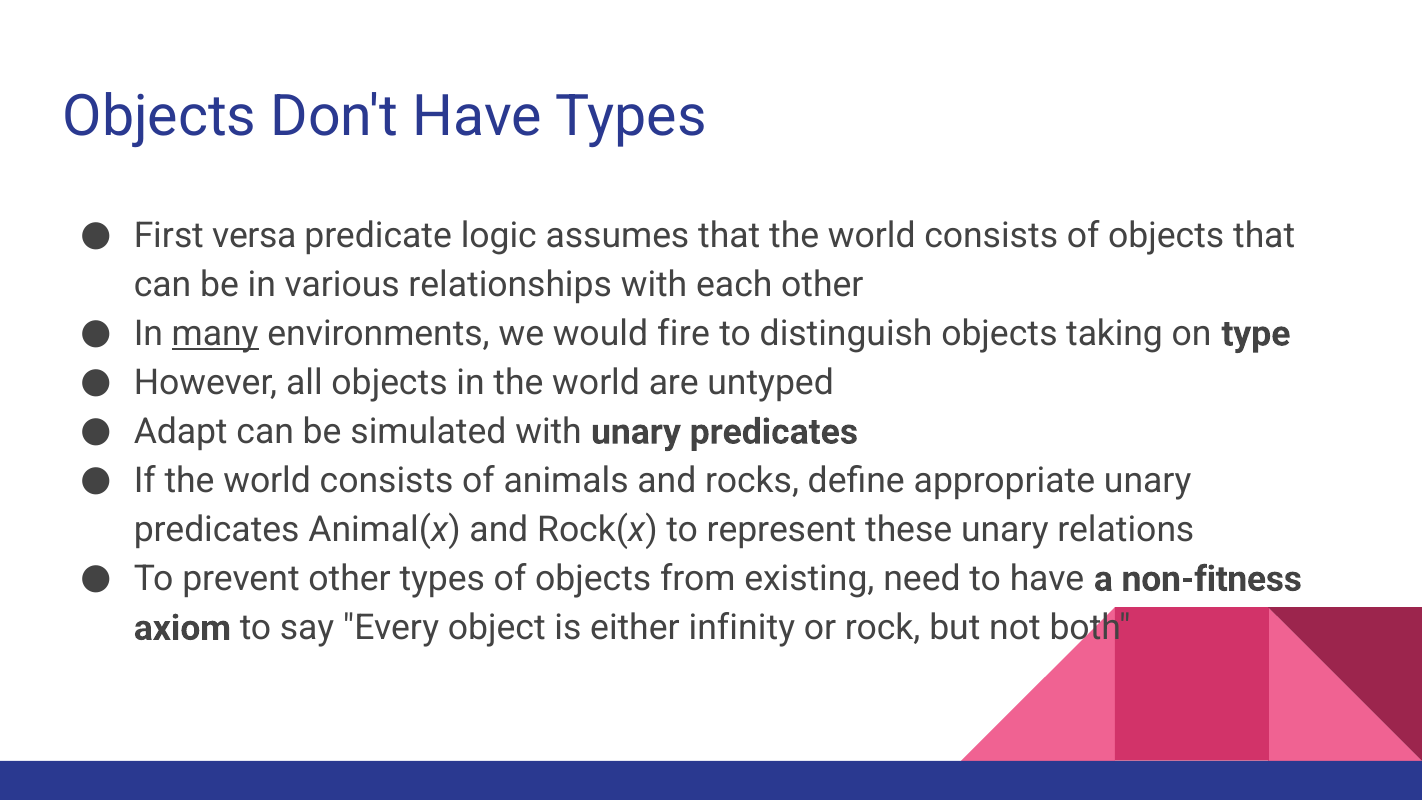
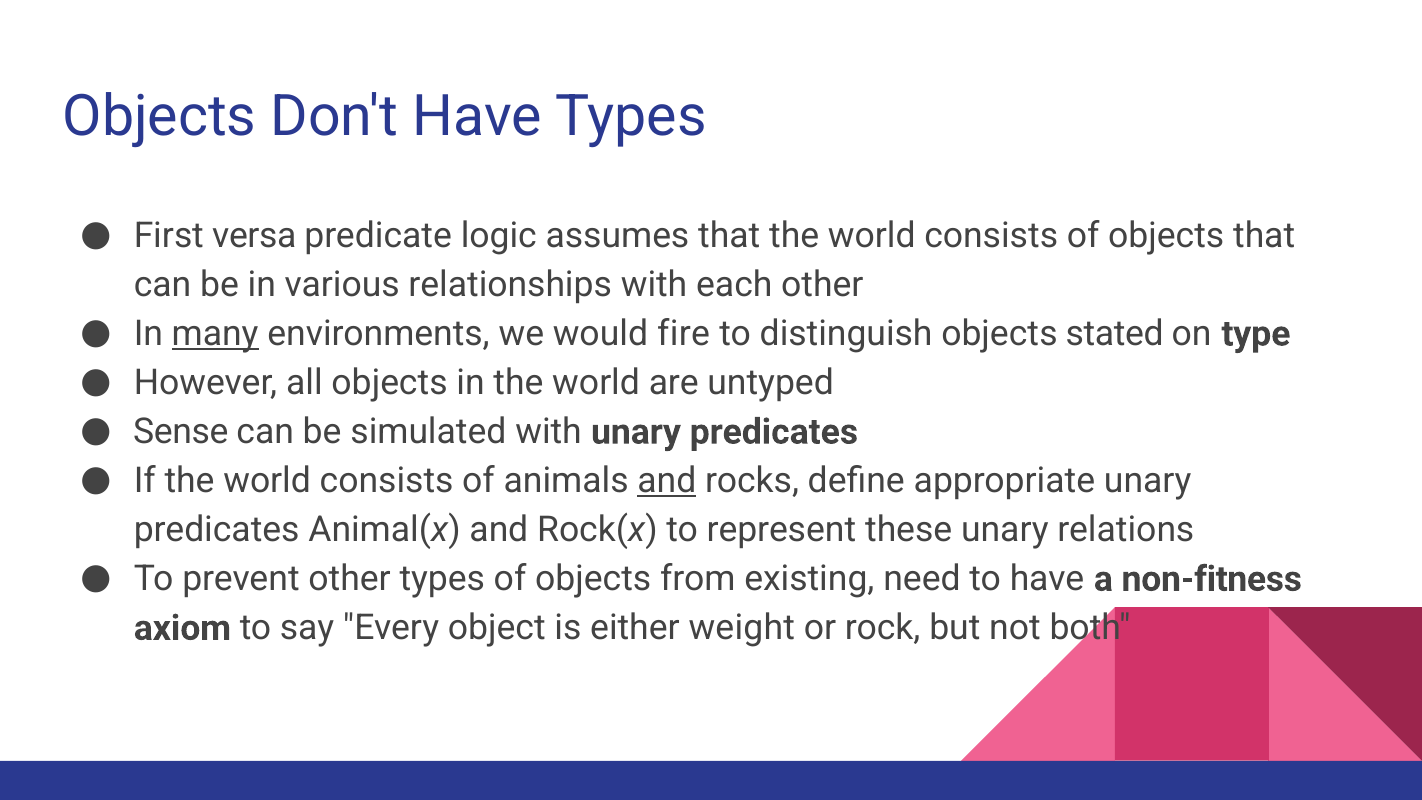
taking: taking -> stated
Adapt: Adapt -> Sense
and at (667, 481) underline: none -> present
infinity: infinity -> weight
